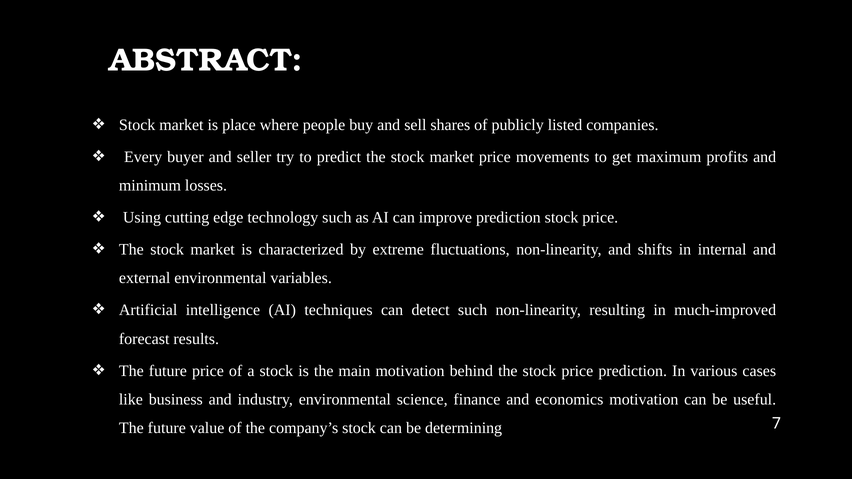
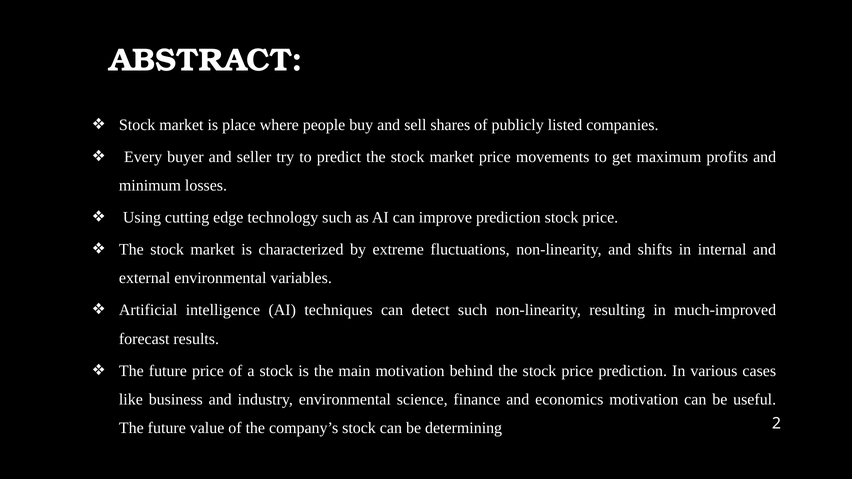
7: 7 -> 2
